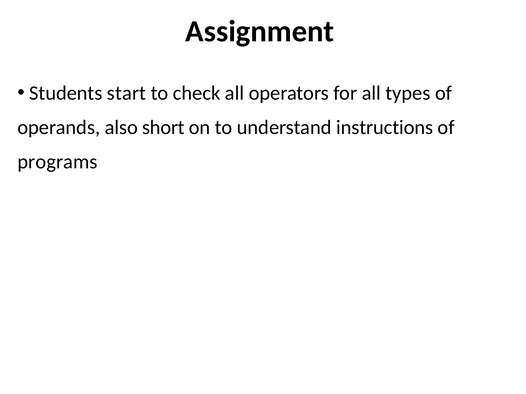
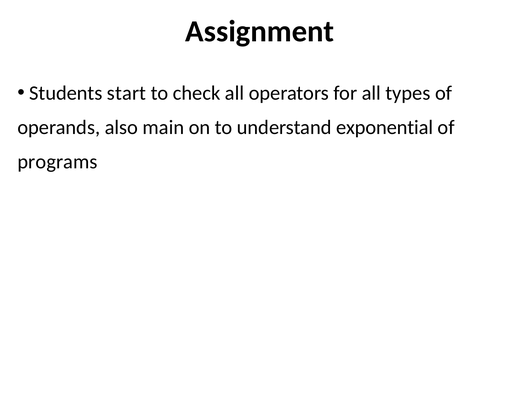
short: short -> main
instructions: instructions -> exponential
